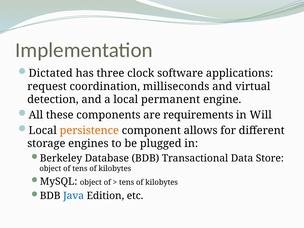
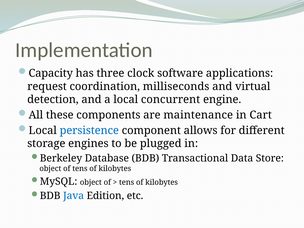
Dictated: Dictated -> Capacity
permanent: permanent -> concurrent
requirements: requirements -> maintenance
Will: Will -> Cart
persistence colour: orange -> blue
